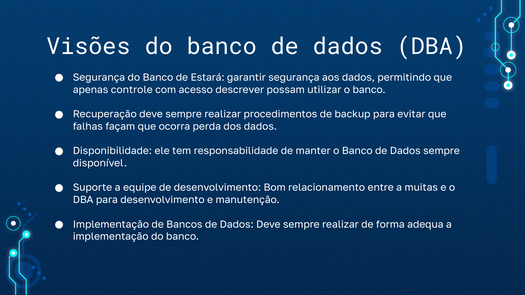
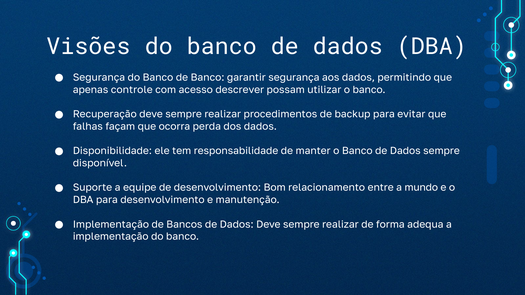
de Estará: Estará -> Banco
muitas: muitas -> mundo
